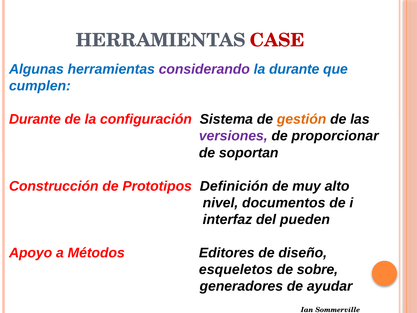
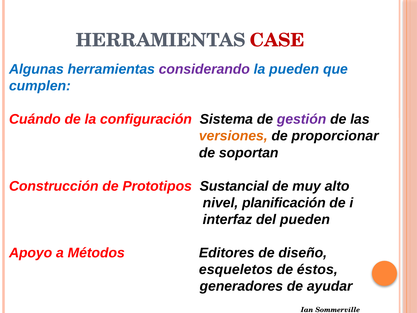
la durante: durante -> pueden
Durante at (35, 119): Durante -> Cuándo
gestión colour: orange -> purple
versiones colour: purple -> orange
Definición: Definición -> Sustancial
documentos: documentos -> planificación
sobre: sobre -> éstos
